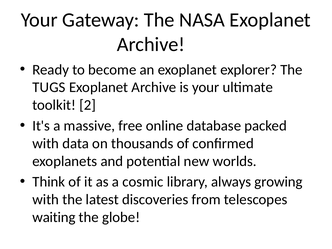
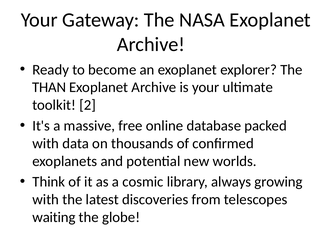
TUGS: TUGS -> THAN
